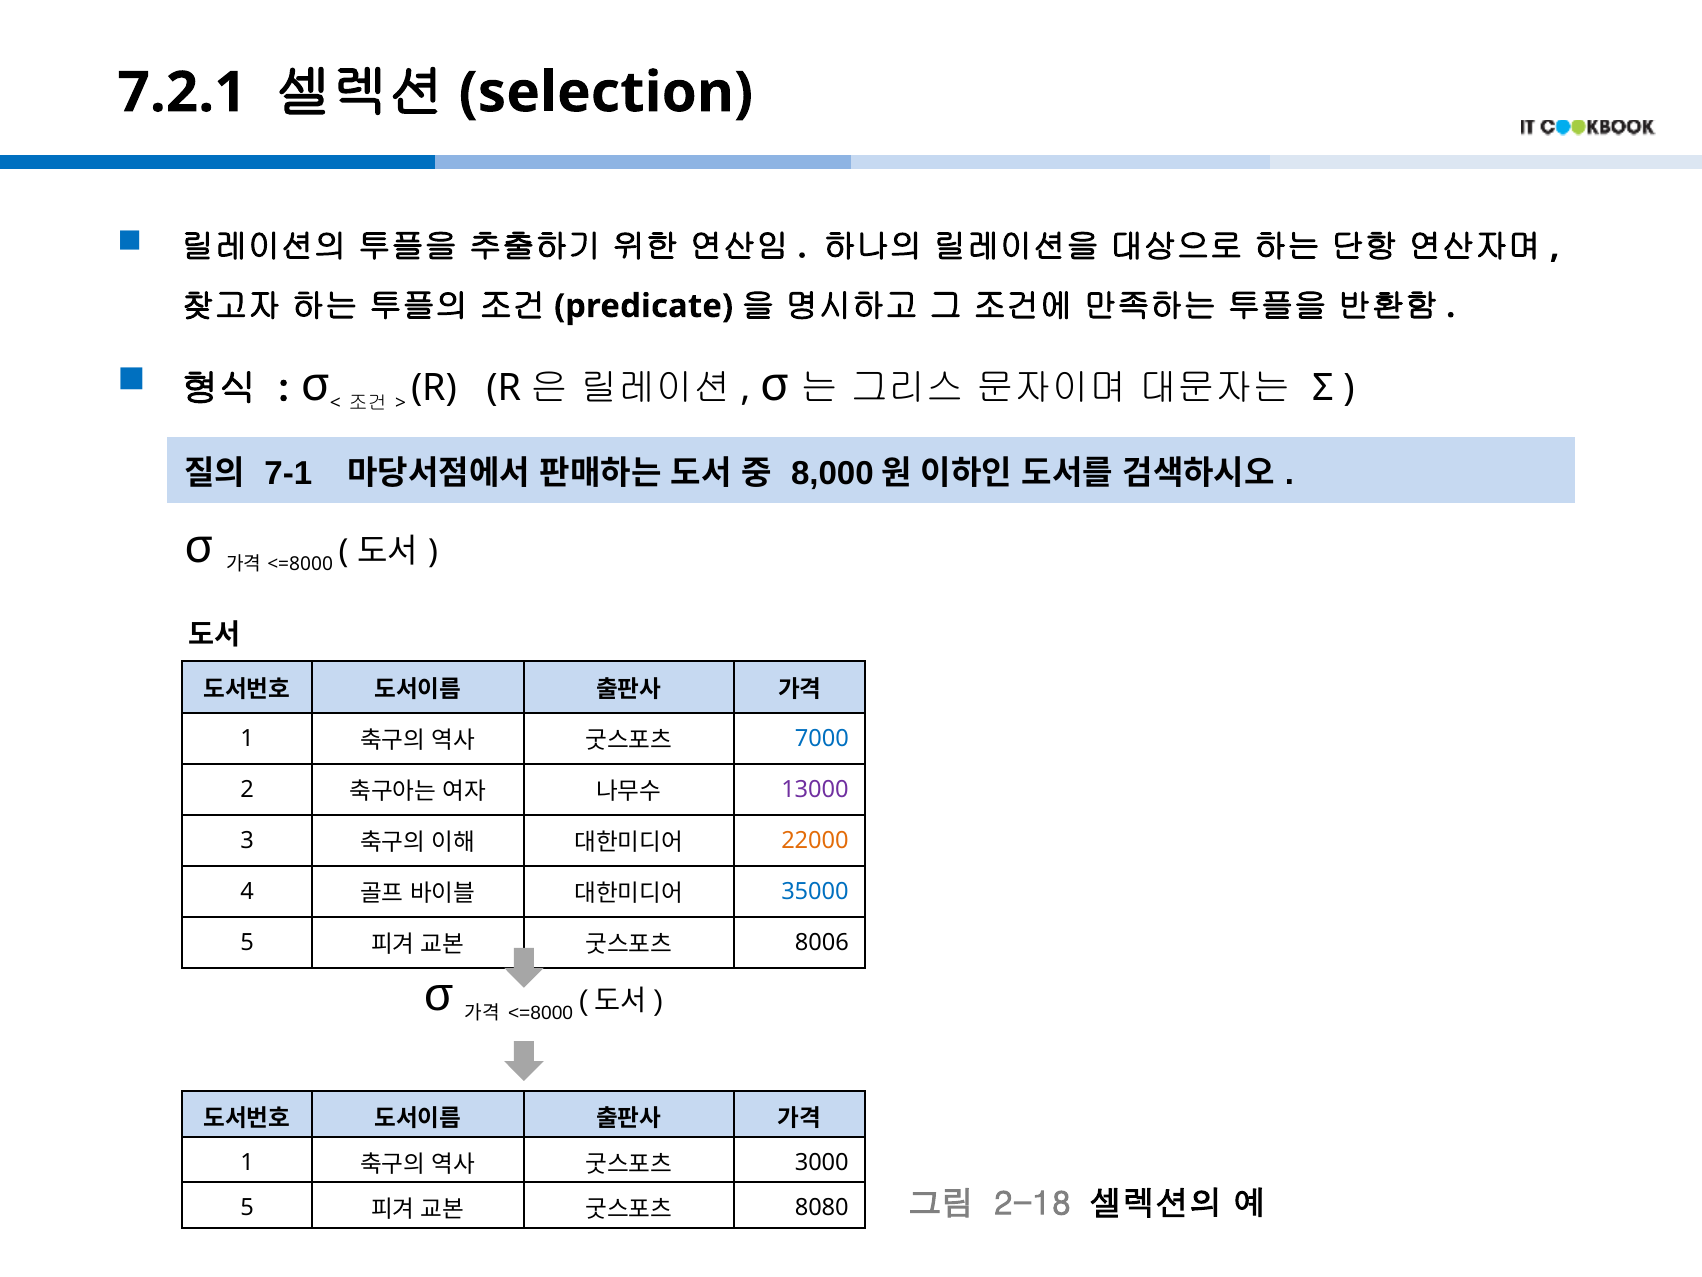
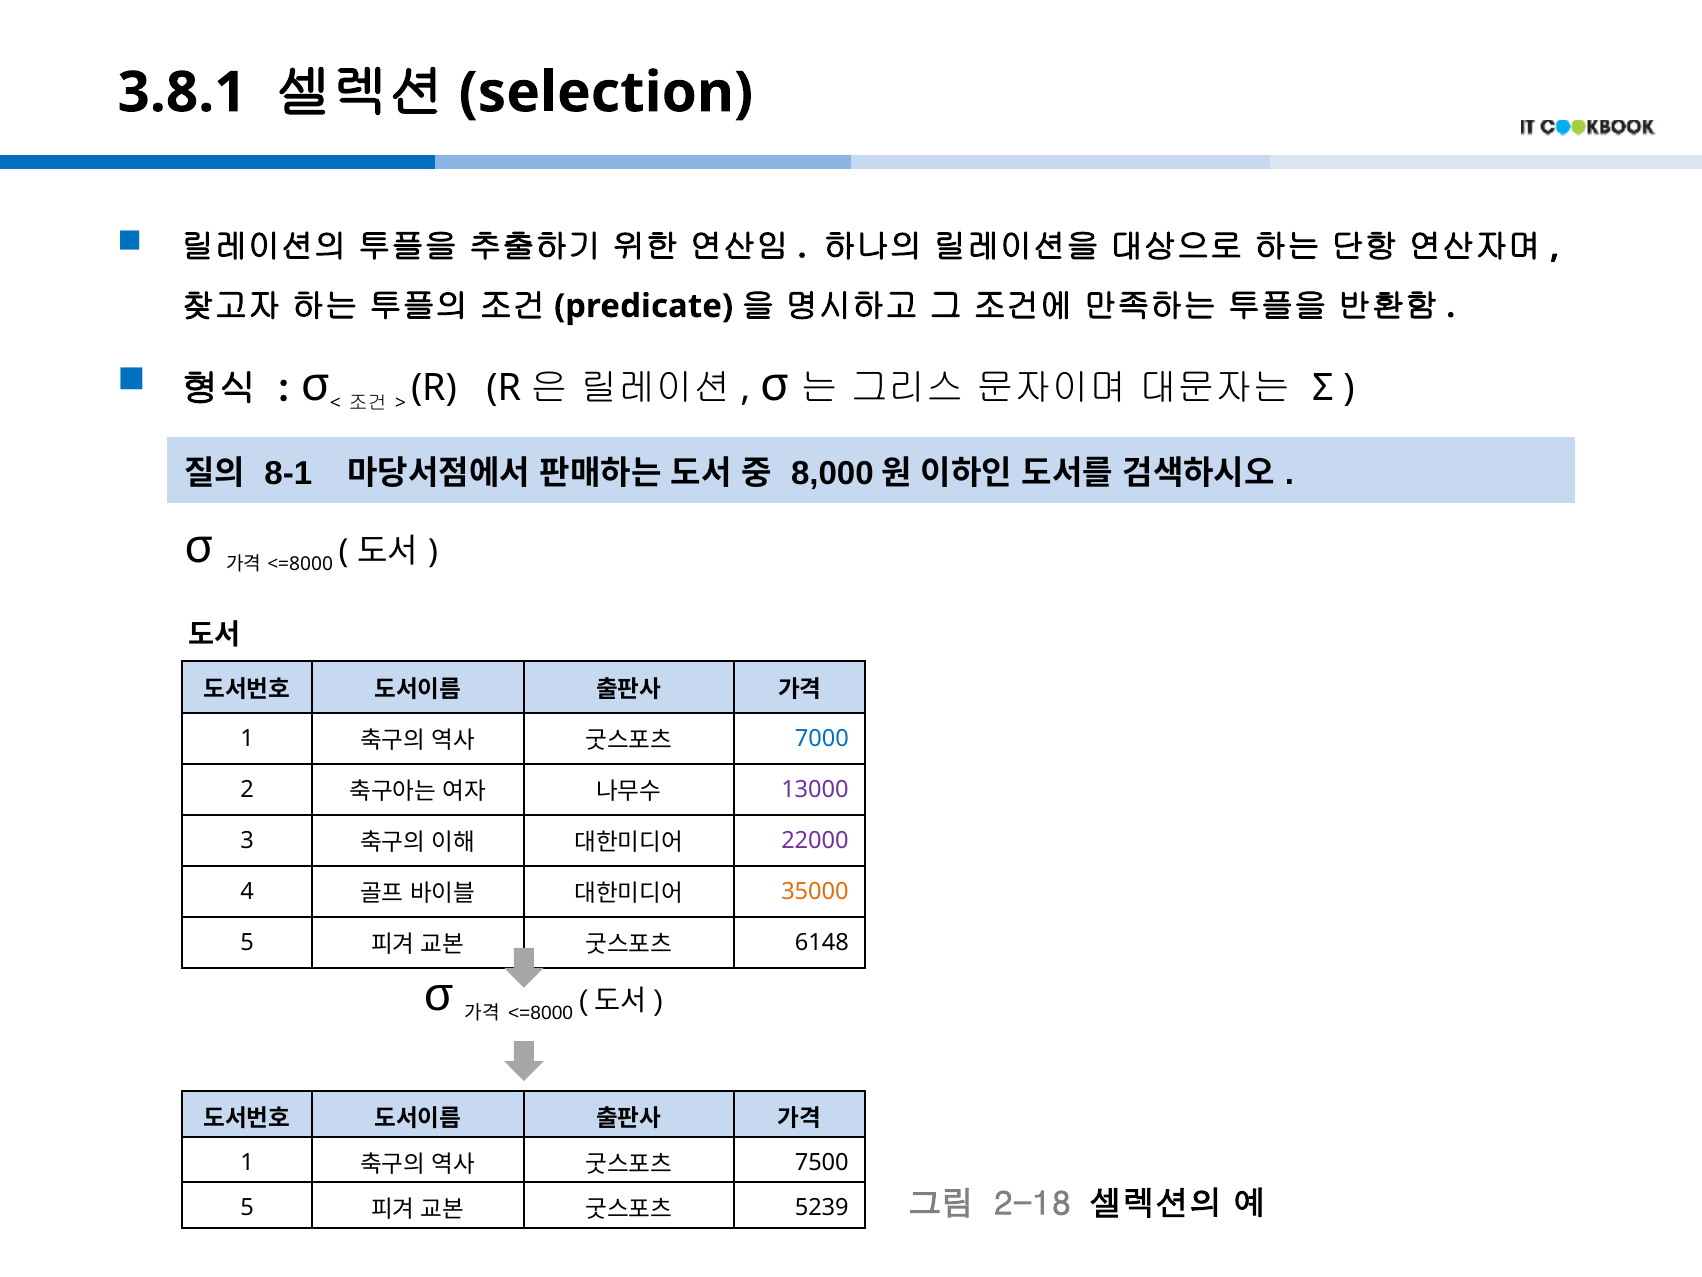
7.2.1: 7.2.1 -> 3.8.1
7-1: 7-1 -> 8-1
22000 colour: orange -> purple
35000 colour: blue -> orange
8006: 8006 -> 6148
3000: 3000 -> 7500
8080: 8080 -> 5239
